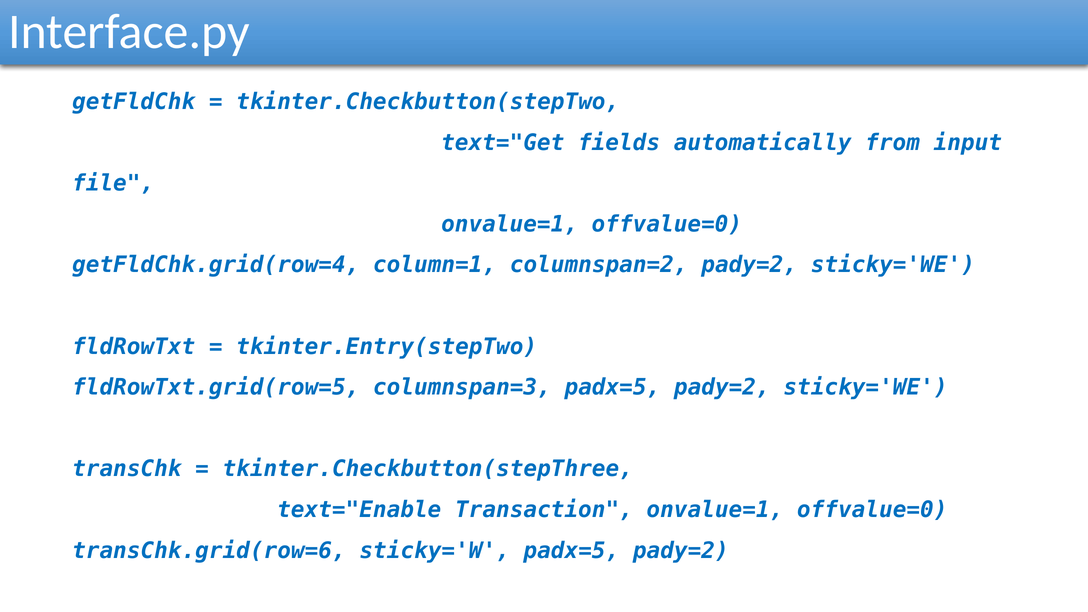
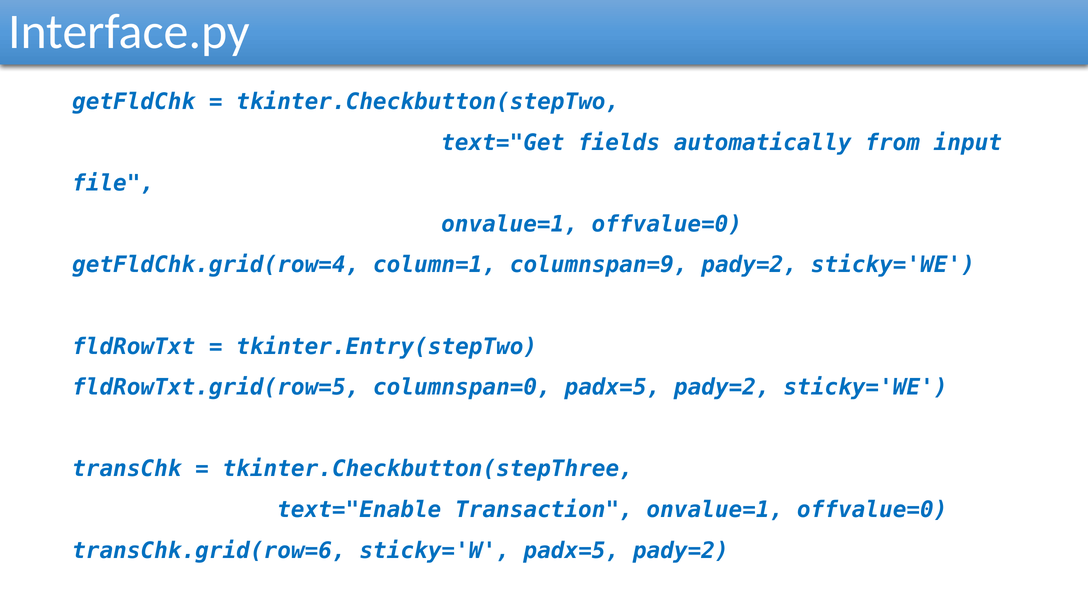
columnspan=2: columnspan=2 -> columnspan=9
columnspan=3: columnspan=3 -> columnspan=0
